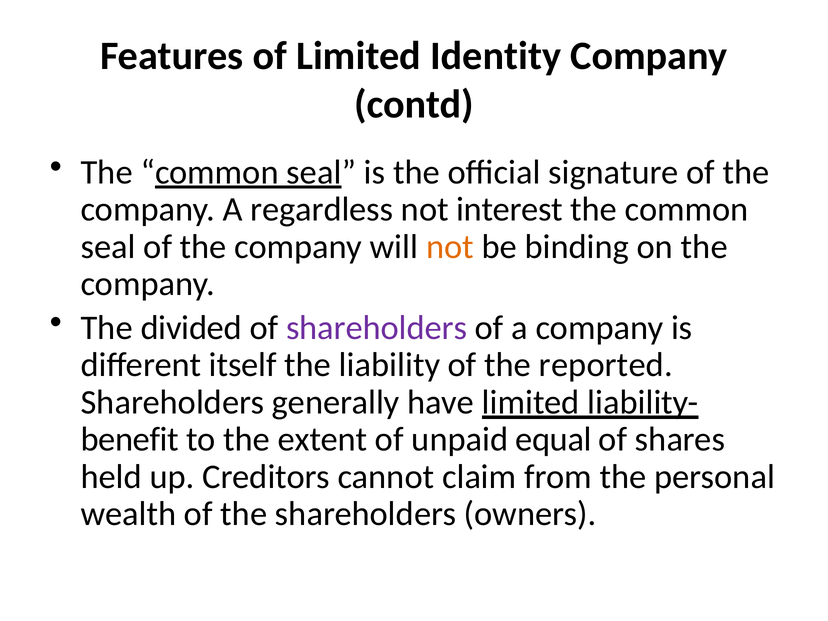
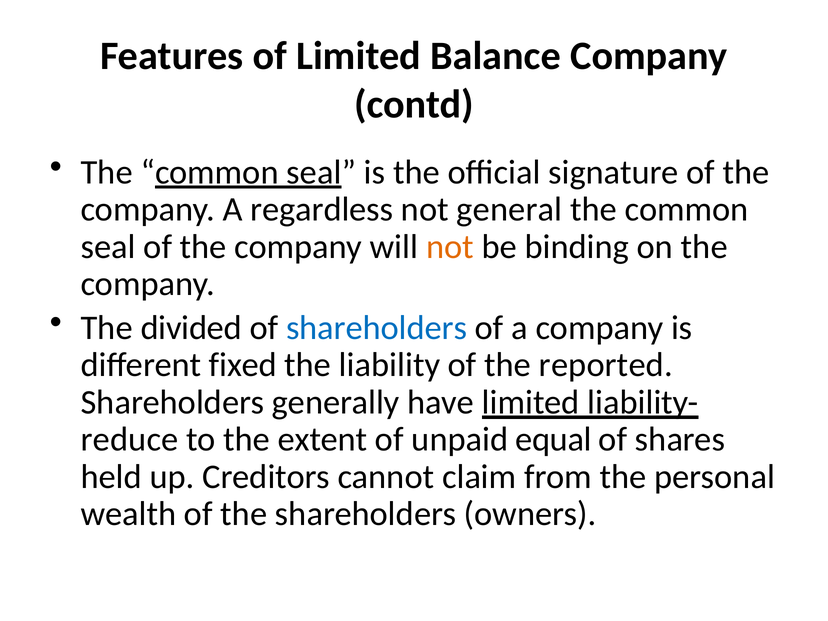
Identity: Identity -> Balance
interest: interest -> general
shareholders at (377, 328) colour: purple -> blue
itself: itself -> fixed
benefit: benefit -> reduce
